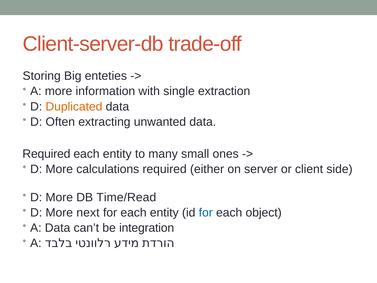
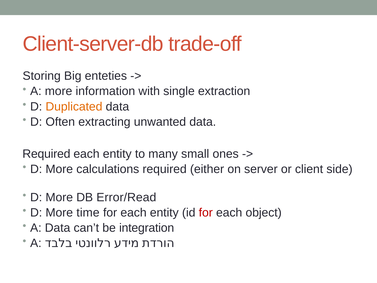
Time/Read: Time/Read -> Error/Read
next: next -> time
for at (206, 212) colour: blue -> red
